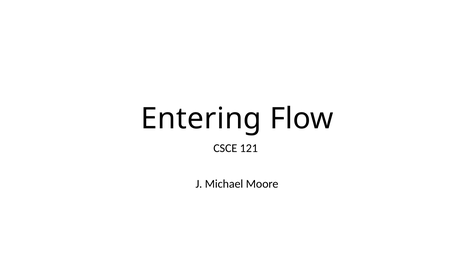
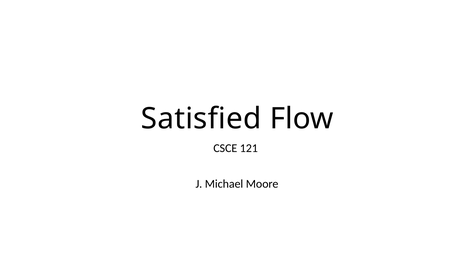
Entering: Entering -> Satisfied
